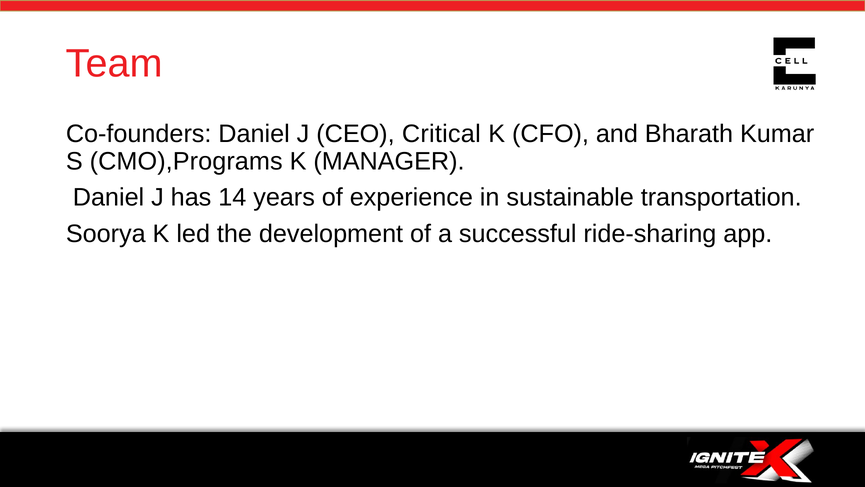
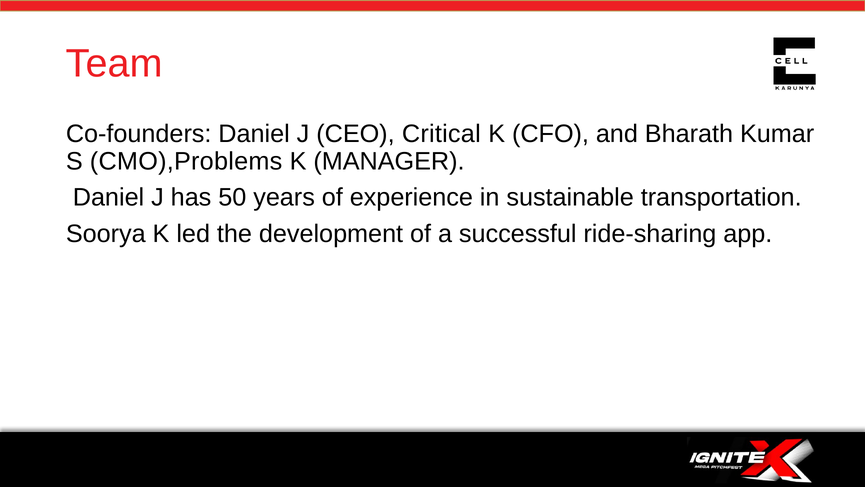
CMO),Programs: CMO),Programs -> CMO),Problems
14: 14 -> 50
